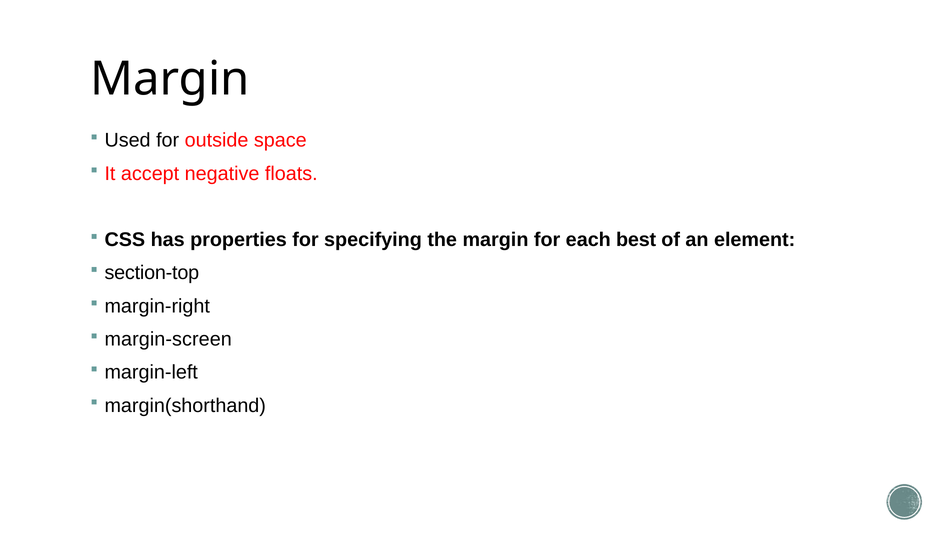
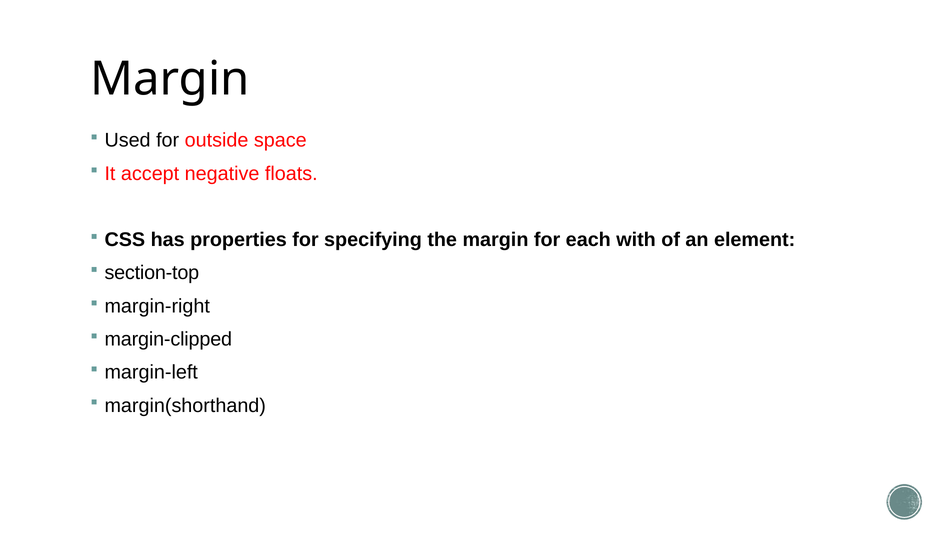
best: best -> with
margin-screen: margin-screen -> margin-clipped
